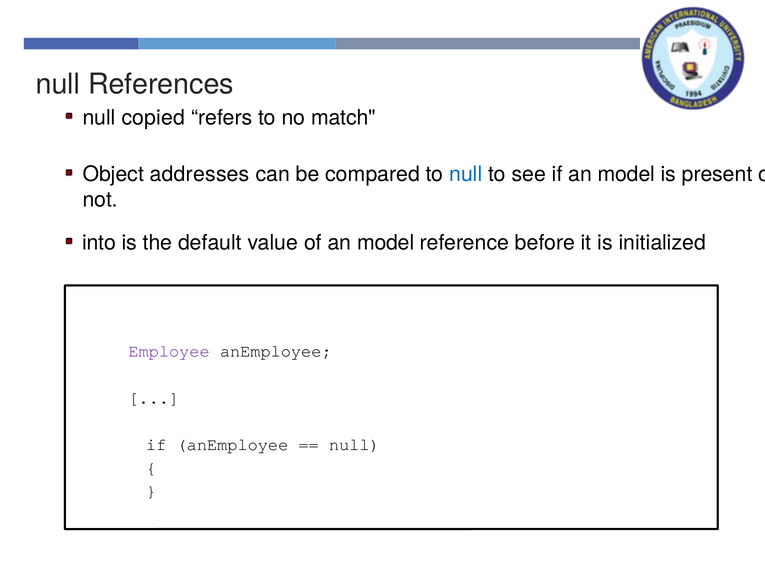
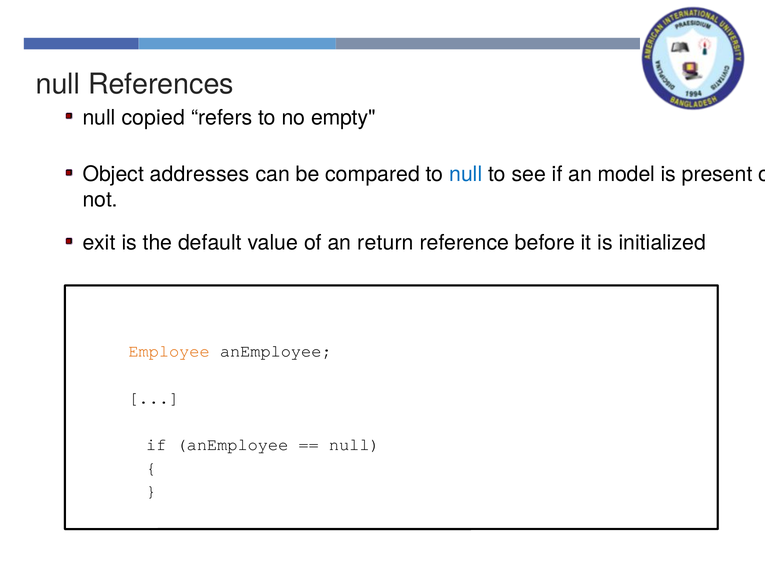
match: match -> empty
into: into -> exit
of an model: model -> return
Employee colour: purple -> orange
